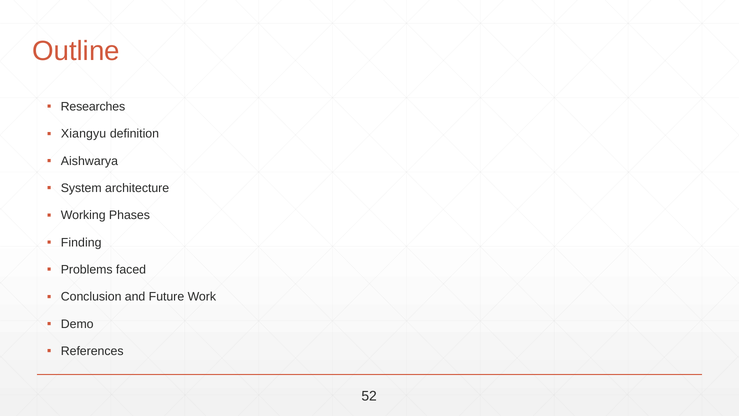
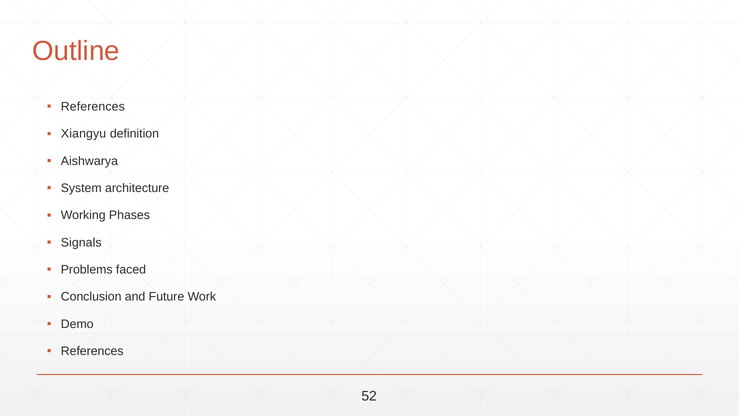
Researches at (93, 107): Researches -> References
Finding: Finding -> Signals
